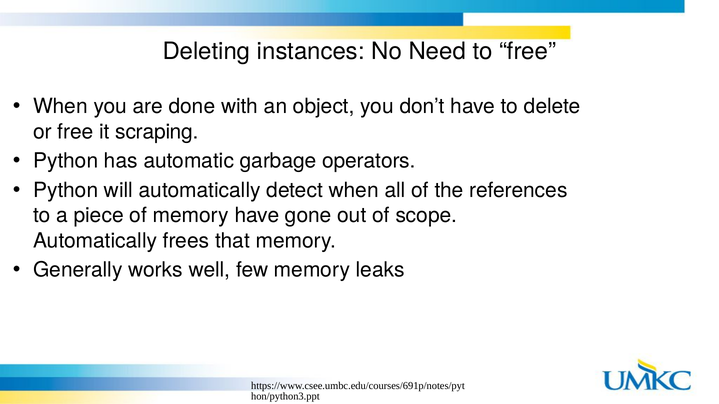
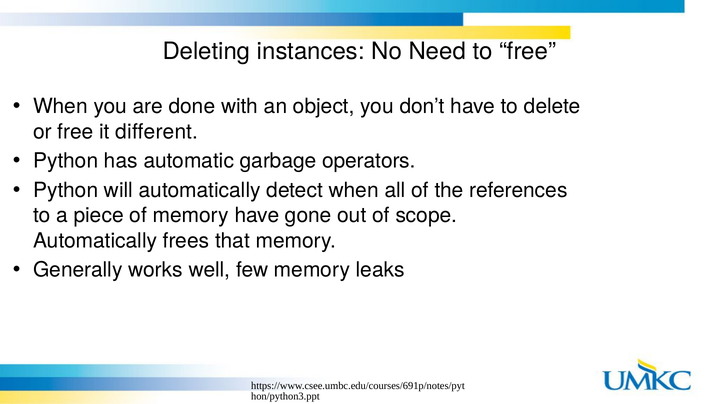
scraping: scraping -> different
